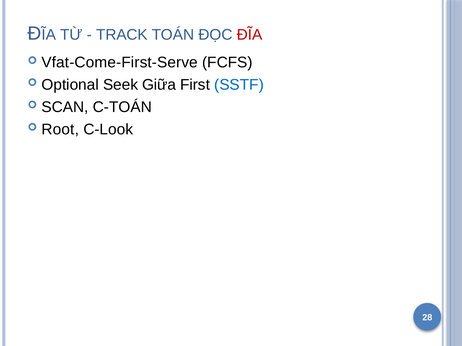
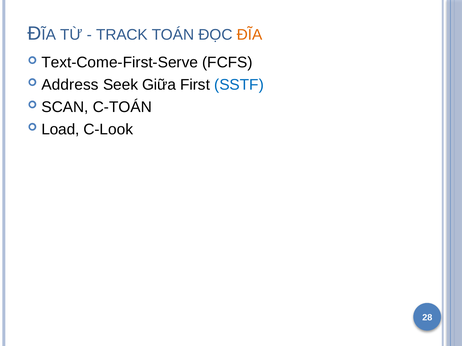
ĐĨA colour: red -> orange
Vfat-Come-First-Serve: Vfat-Come-First-Serve -> Text-Come-First-Serve
Optional: Optional -> Address
Root: Root -> Load
